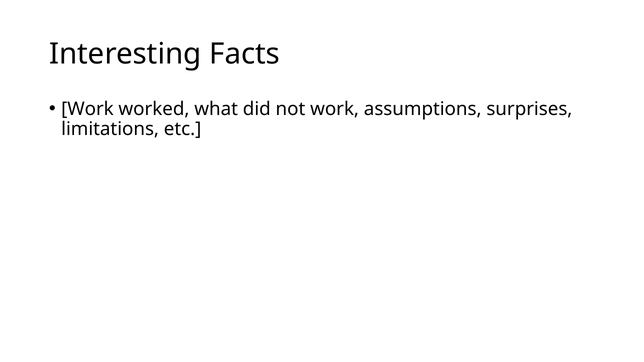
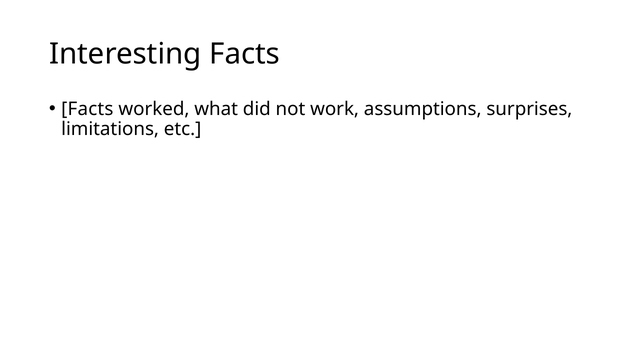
Work at (87, 109): Work -> Facts
